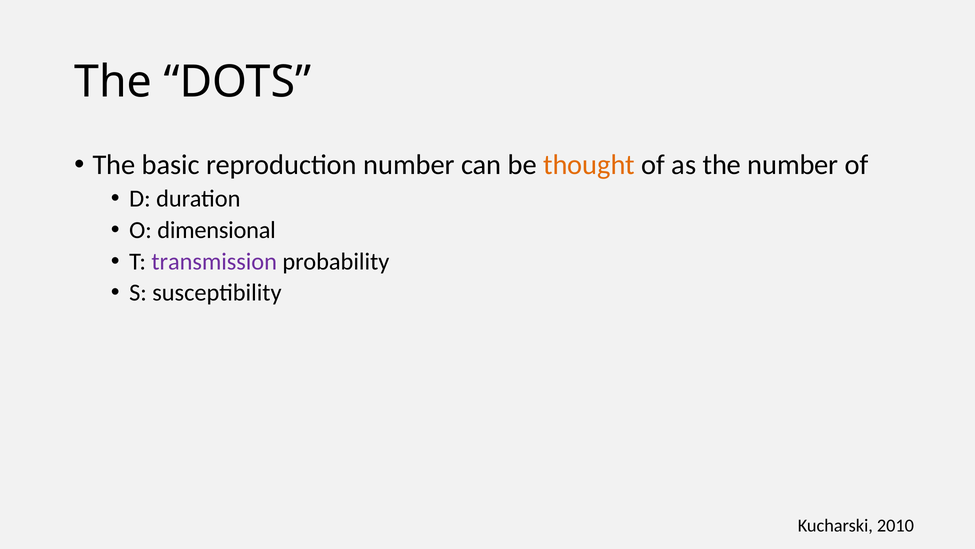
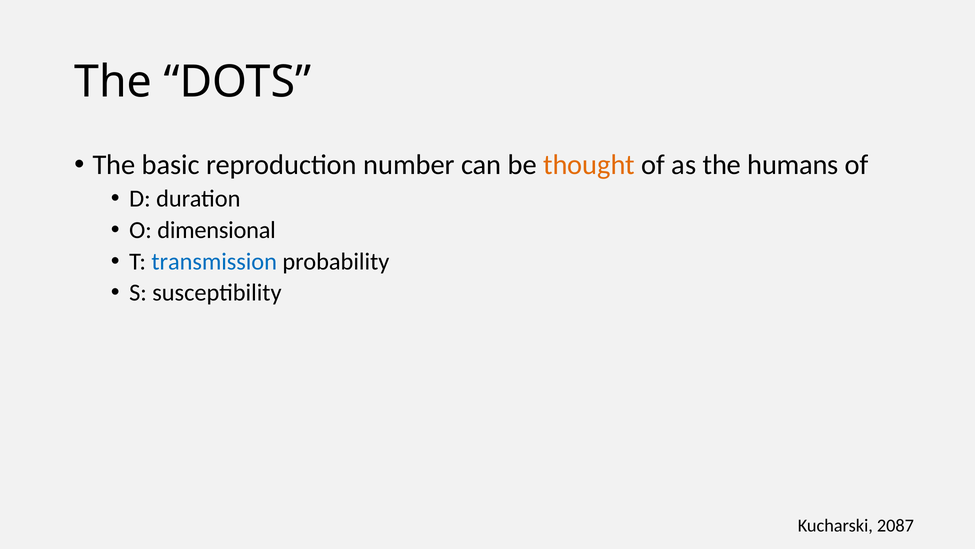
the number: number -> humans
transmission colour: purple -> blue
2010: 2010 -> 2087
